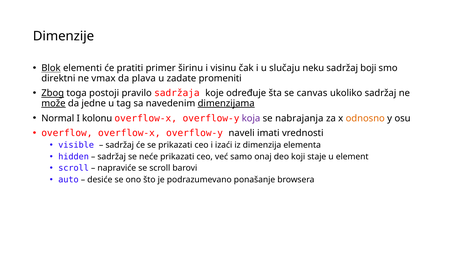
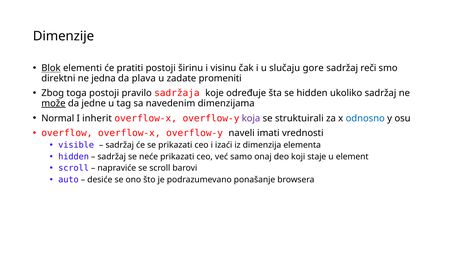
pratiti primer: primer -> postoji
neku: neku -> gore
boji: boji -> reči
vmax: vmax -> jedna
Zbog underline: present -> none
se canvas: canvas -> hidden
dimenzijama underline: present -> none
kolonu: kolonu -> inherit
nabrajanja: nabrajanja -> struktuirali
odnosno colour: orange -> blue
